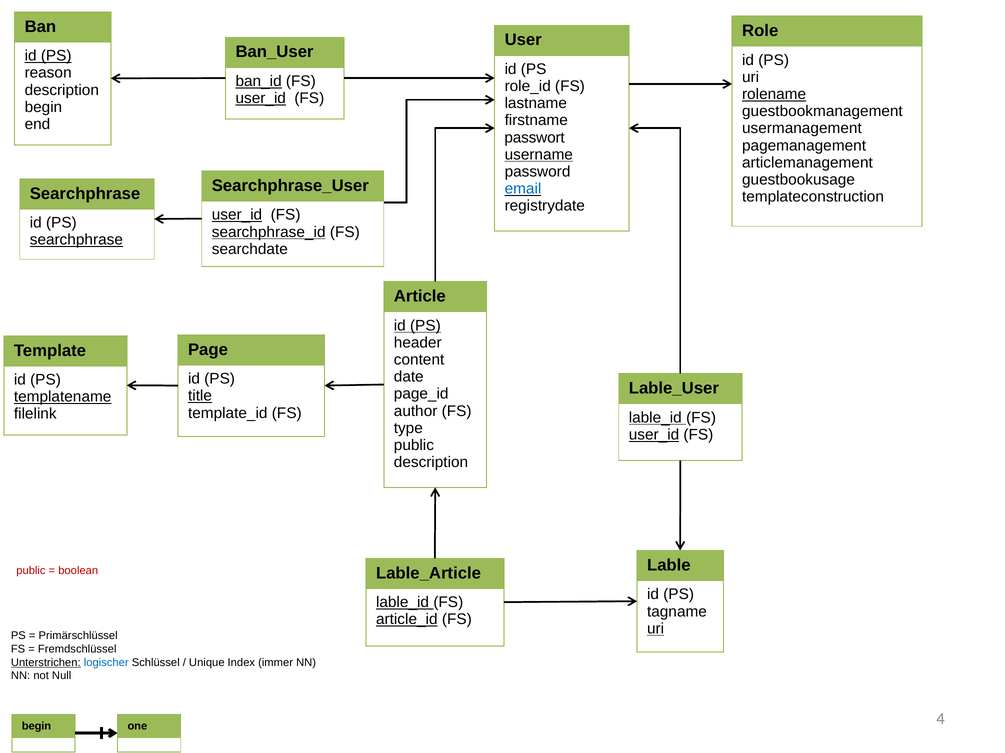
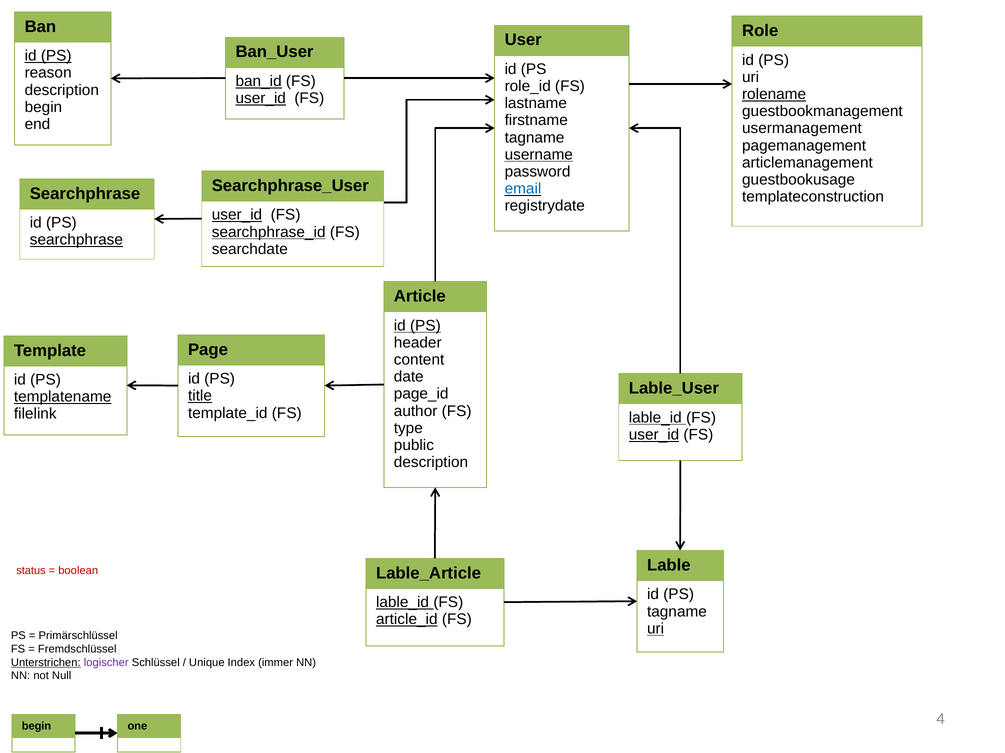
passwort at (535, 138): passwort -> tagname
public at (31, 571): public -> status
logischer colour: blue -> purple
